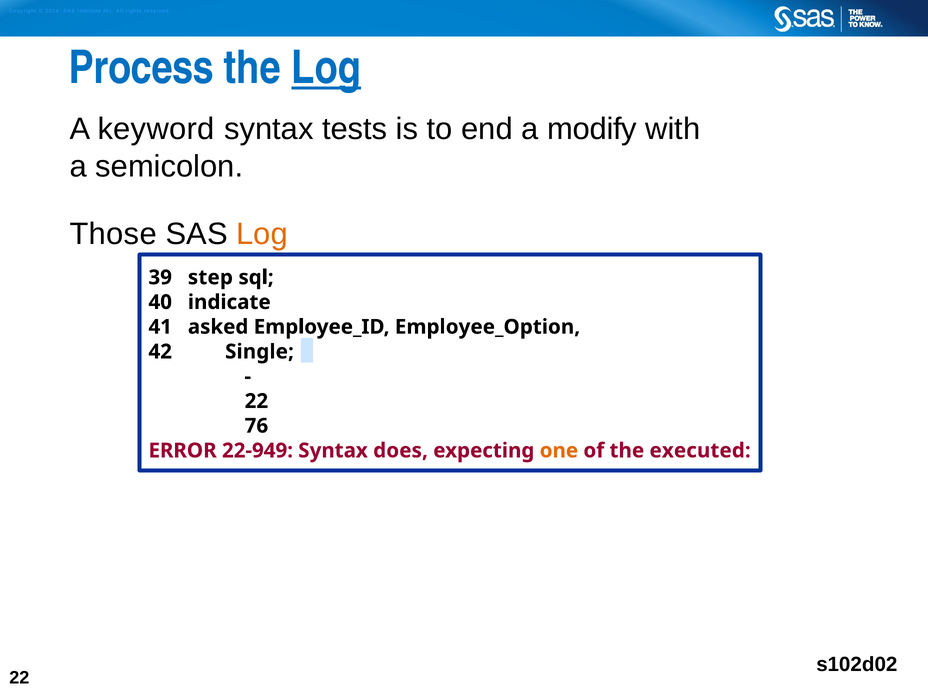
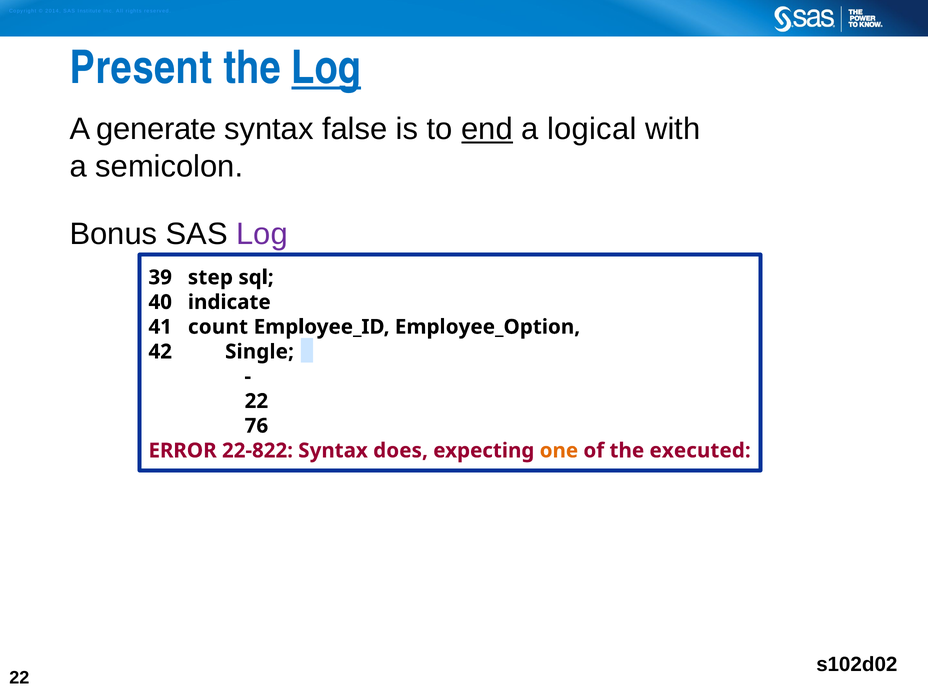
Process: Process -> Present
keyword: keyword -> generate
tests: tests -> false
end underline: none -> present
modify: modify -> logical
Those: Those -> Bonus
Log at (262, 234) colour: orange -> purple
asked: asked -> count
22-949: 22-949 -> 22-822
